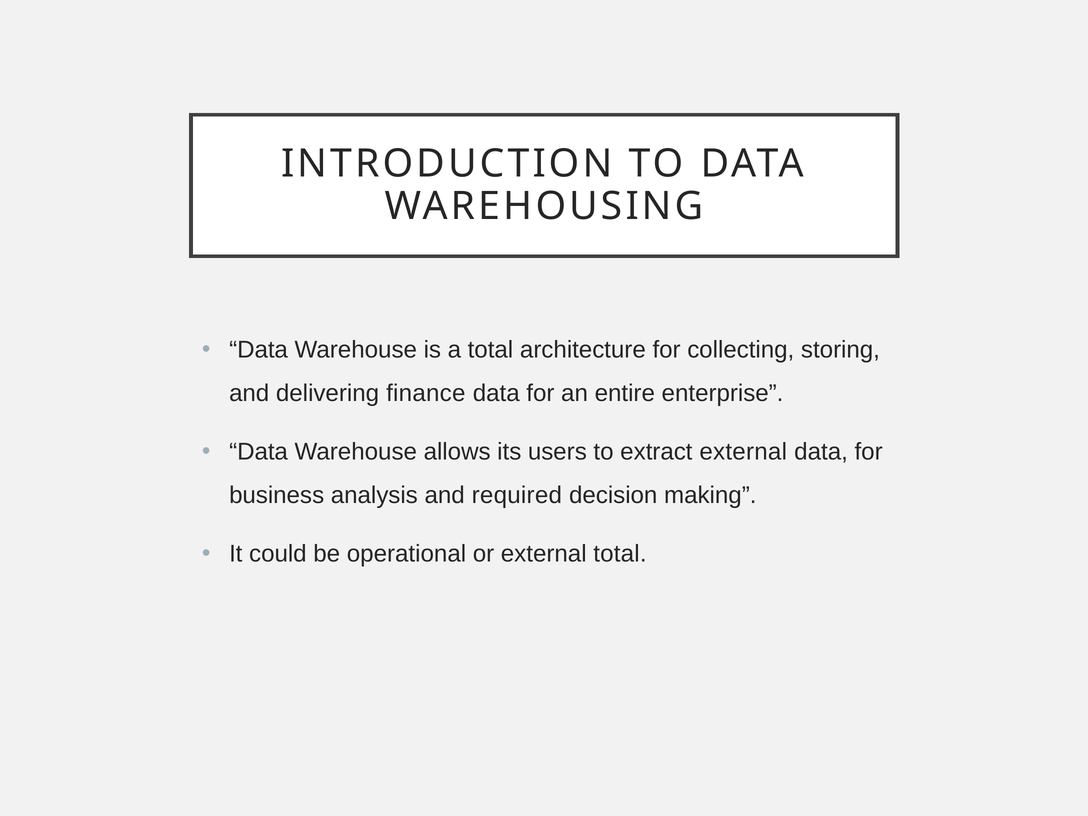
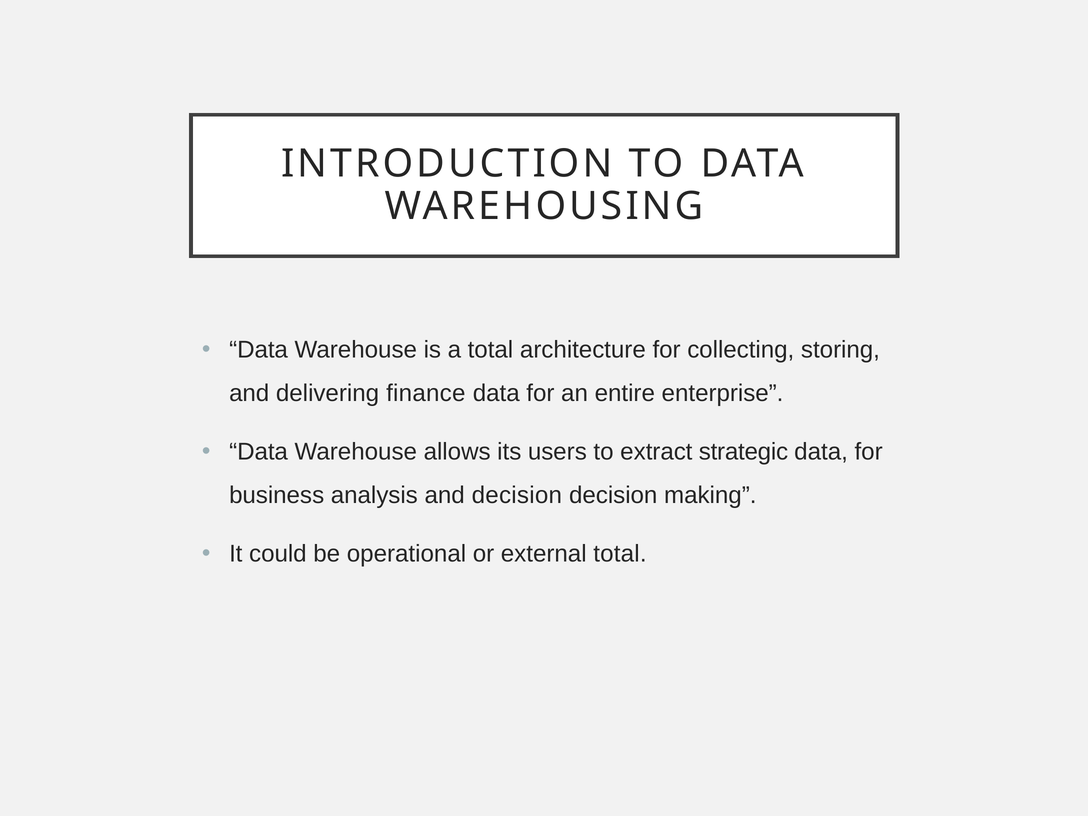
extract external: external -> strategic
and required: required -> decision
